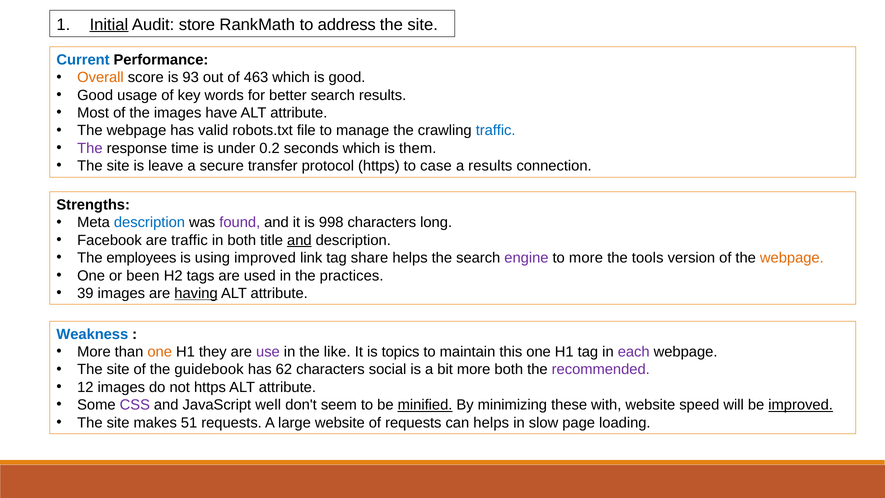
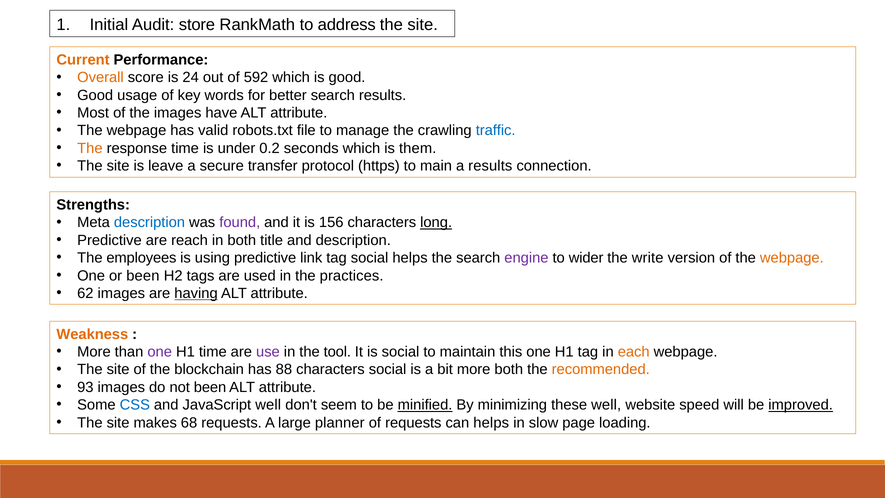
Initial underline: present -> none
Current colour: blue -> orange
93: 93 -> 24
463: 463 -> 592
The at (90, 148) colour: purple -> orange
case: case -> main
998: 998 -> 156
long underline: none -> present
Facebook at (110, 240): Facebook -> Predictive
are traffic: traffic -> reach
and at (299, 240) underline: present -> none
using improved: improved -> predictive
tag share: share -> social
to more: more -> wider
tools: tools -> write
39: 39 -> 62
Weakness colour: blue -> orange
one at (160, 352) colour: orange -> purple
H1 they: they -> time
like: like -> tool
is topics: topics -> social
each colour: purple -> orange
guidebook: guidebook -> blockchain
62: 62 -> 88
recommended colour: purple -> orange
12: 12 -> 93
not https: https -> been
CSS colour: purple -> blue
these with: with -> well
51: 51 -> 68
large website: website -> planner
